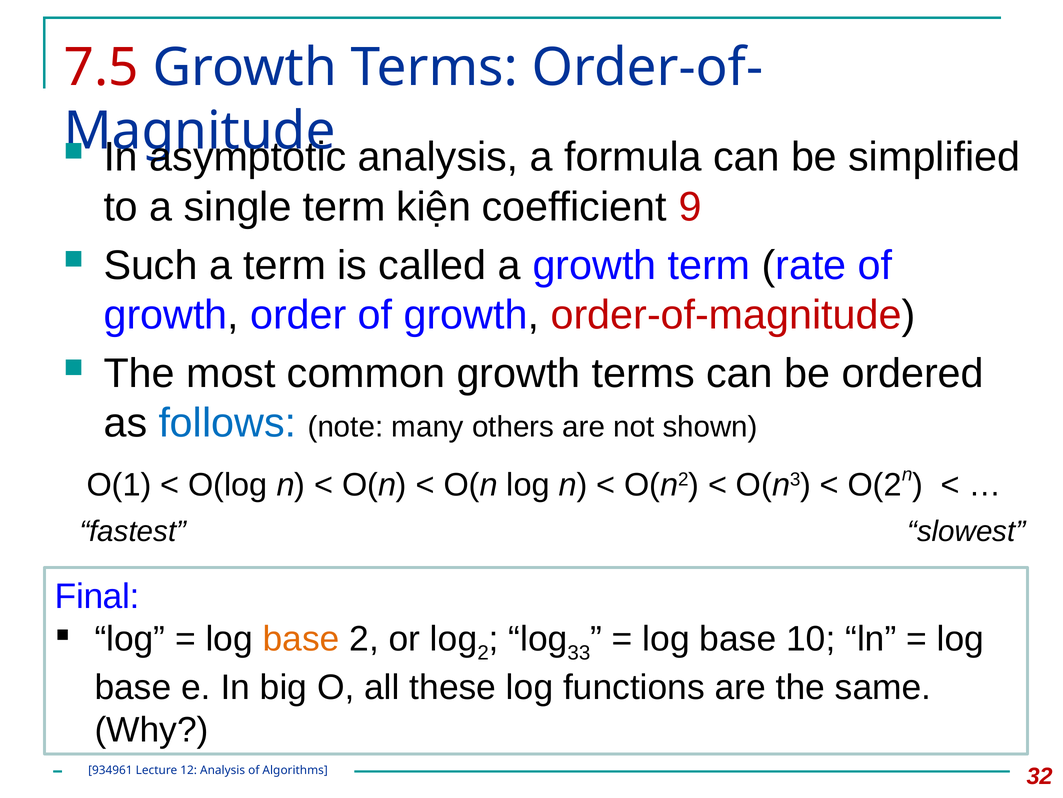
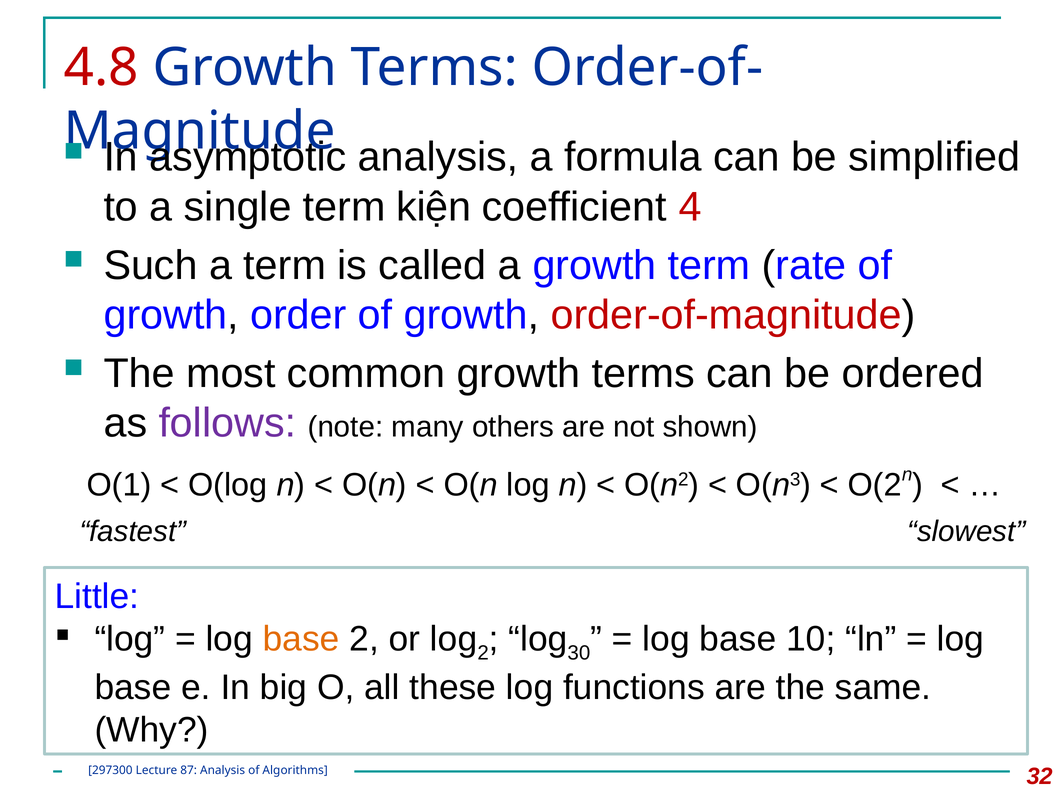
7.5: 7.5 -> 4.8
9: 9 -> 4
follows colour: blue -> purple
Final: Final -> Little
33: 33 -> 30
934961: 934961 -> 297300
12: 12 -> 87
